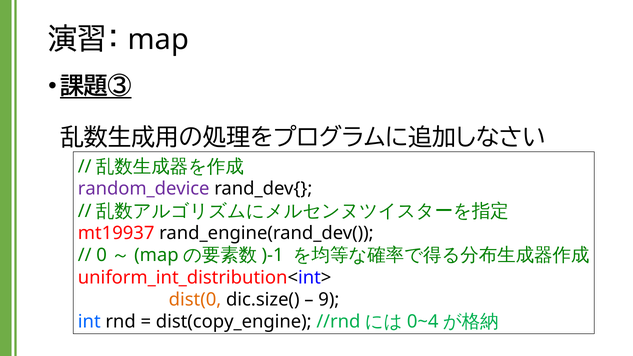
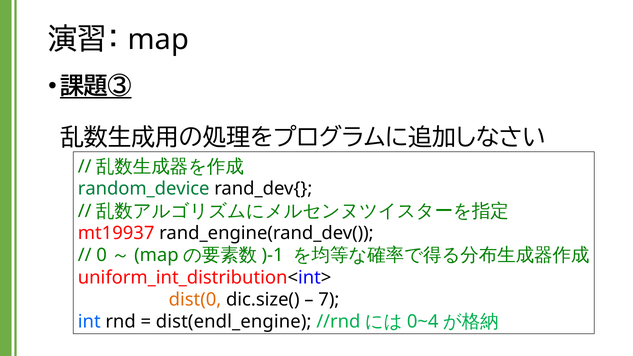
random_device colour: purple -> green
9: 9 -> 7
dist(copy_engine: dist(copy_engine -> dist(endl_engine
